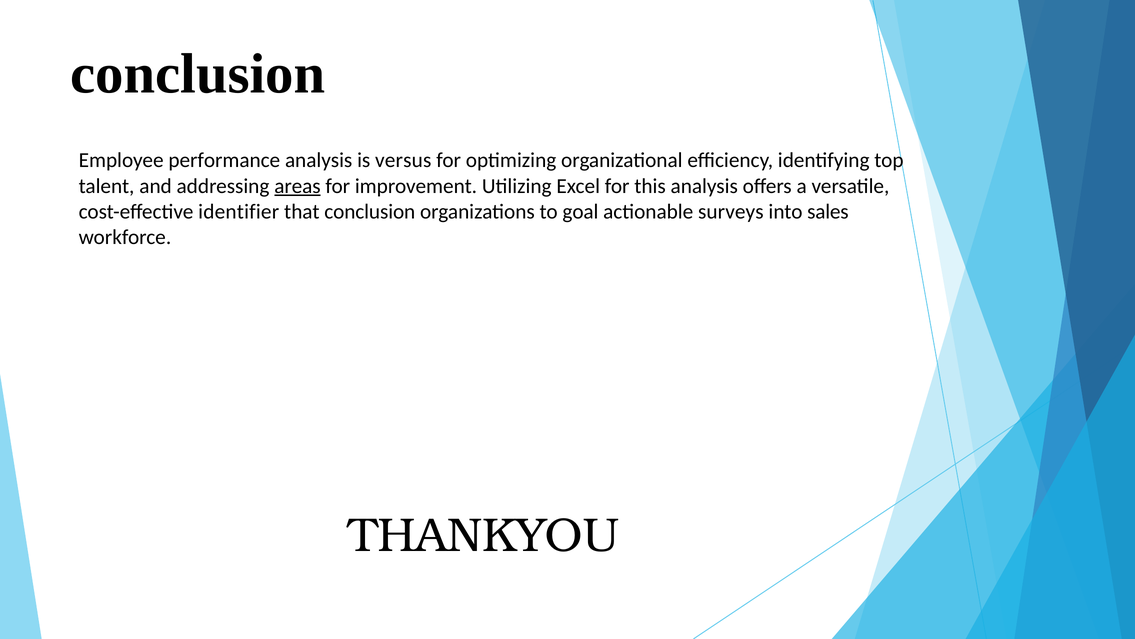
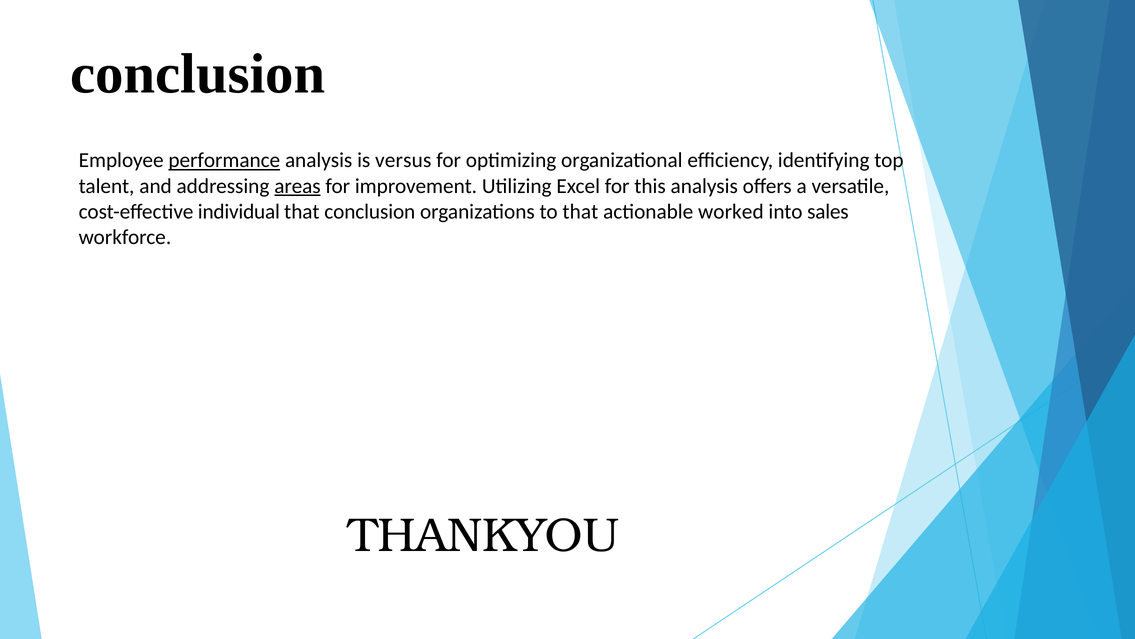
performance underline: none -> present
identifier: identifier -> individual
to goal: goal -> that
surveys: surveys -> worked
